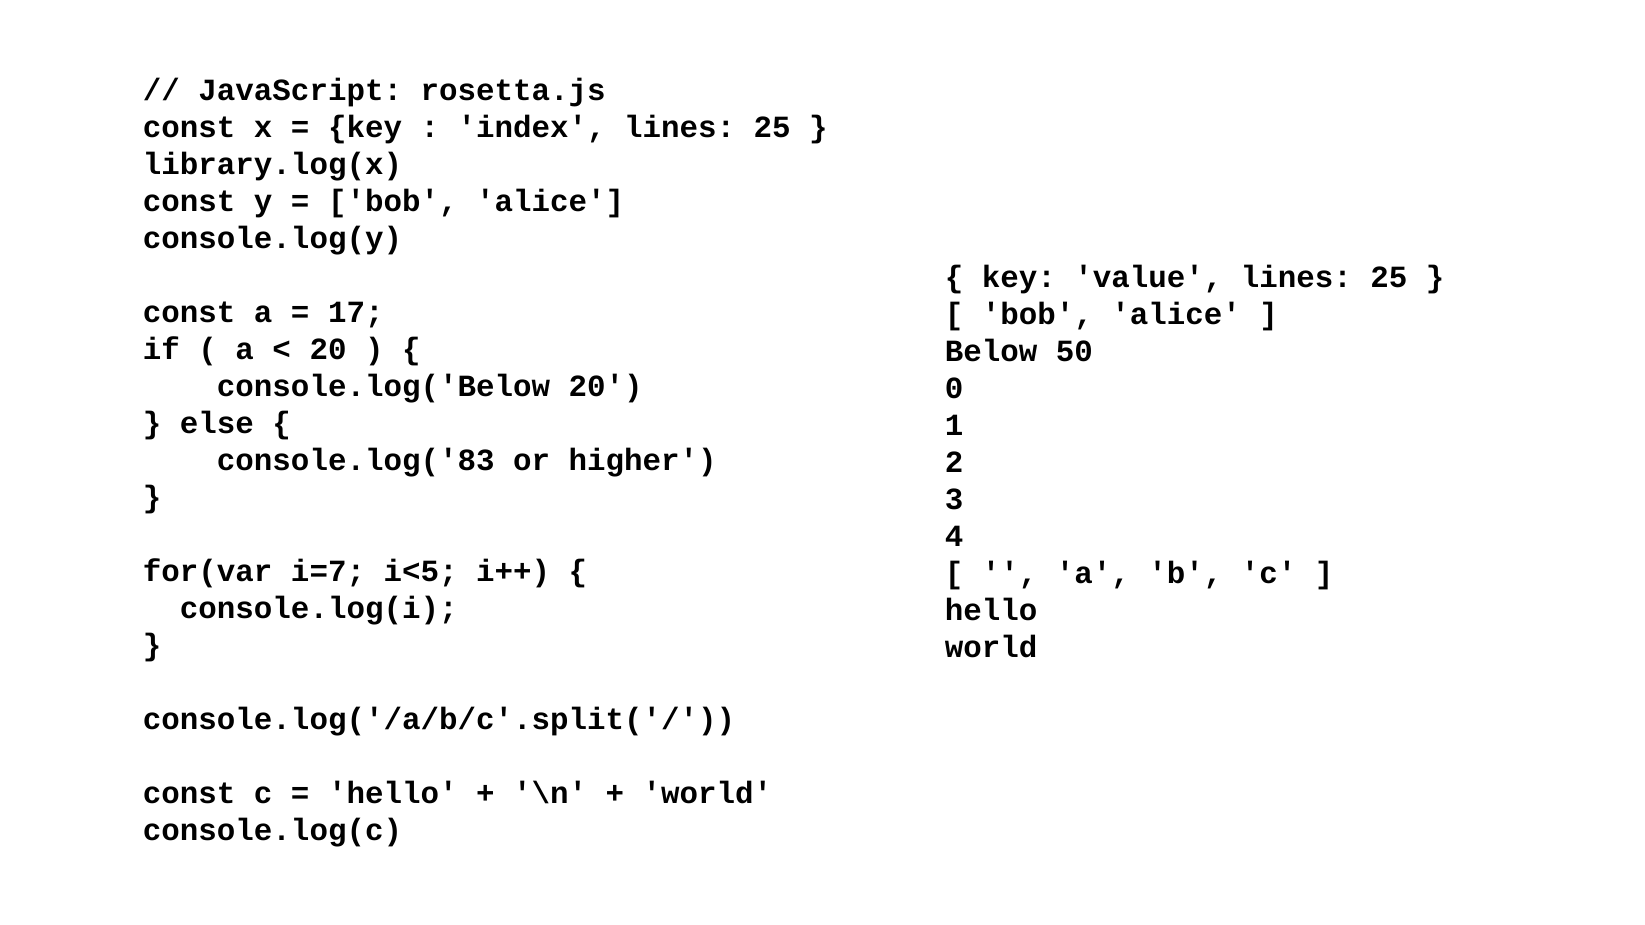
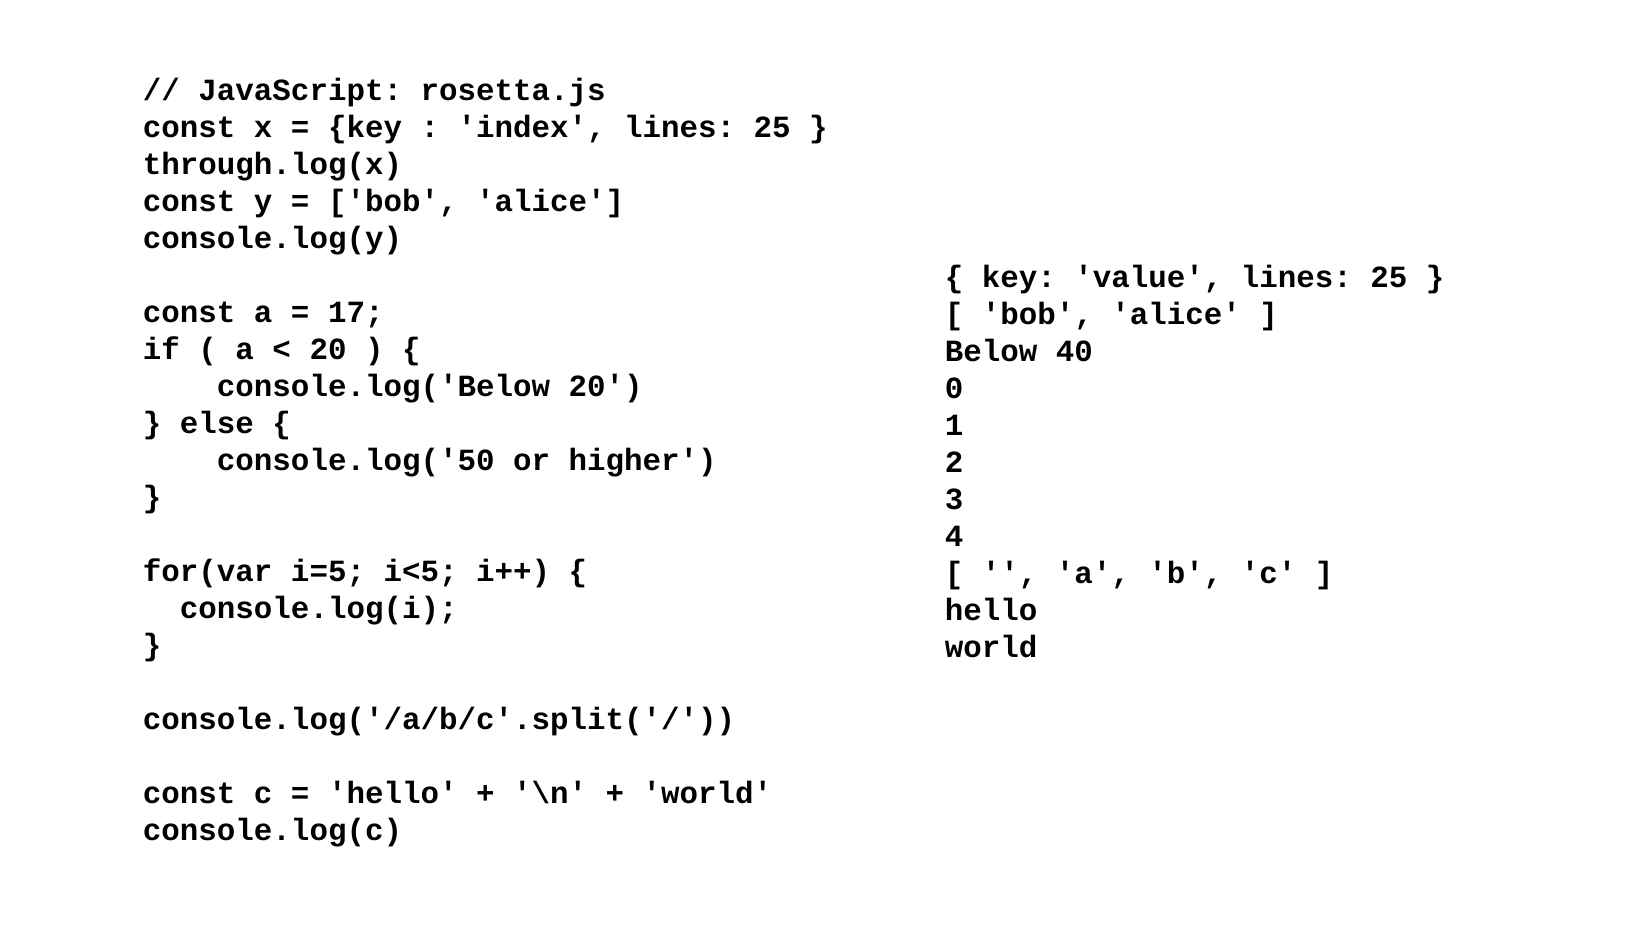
library.log(x: library.log(x -> through.log(x
50: 50 -> 40
console.log('83: console.log('83 -> console.log('50
i=7: i=7 -> i=5
